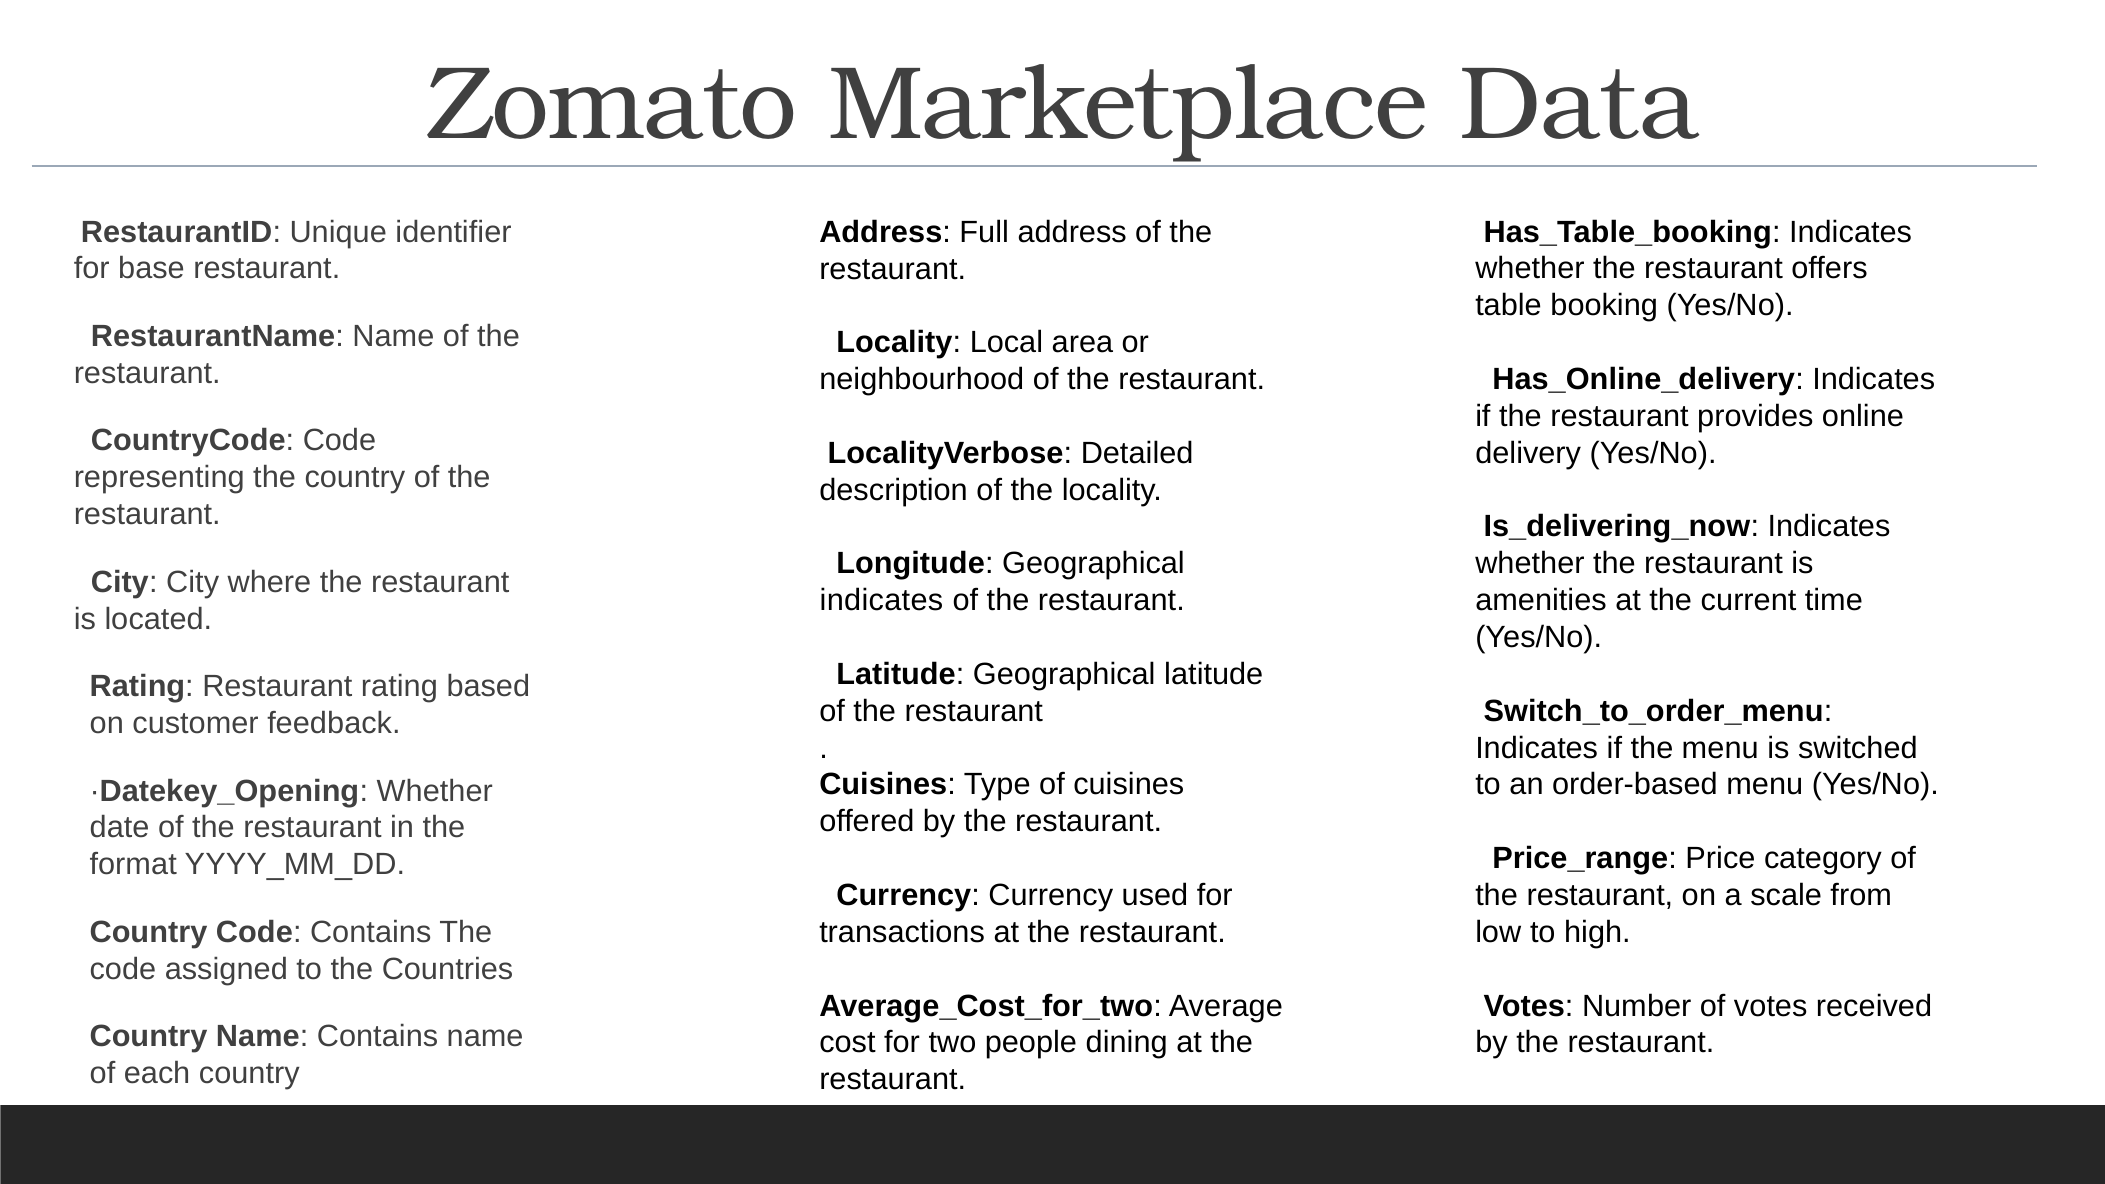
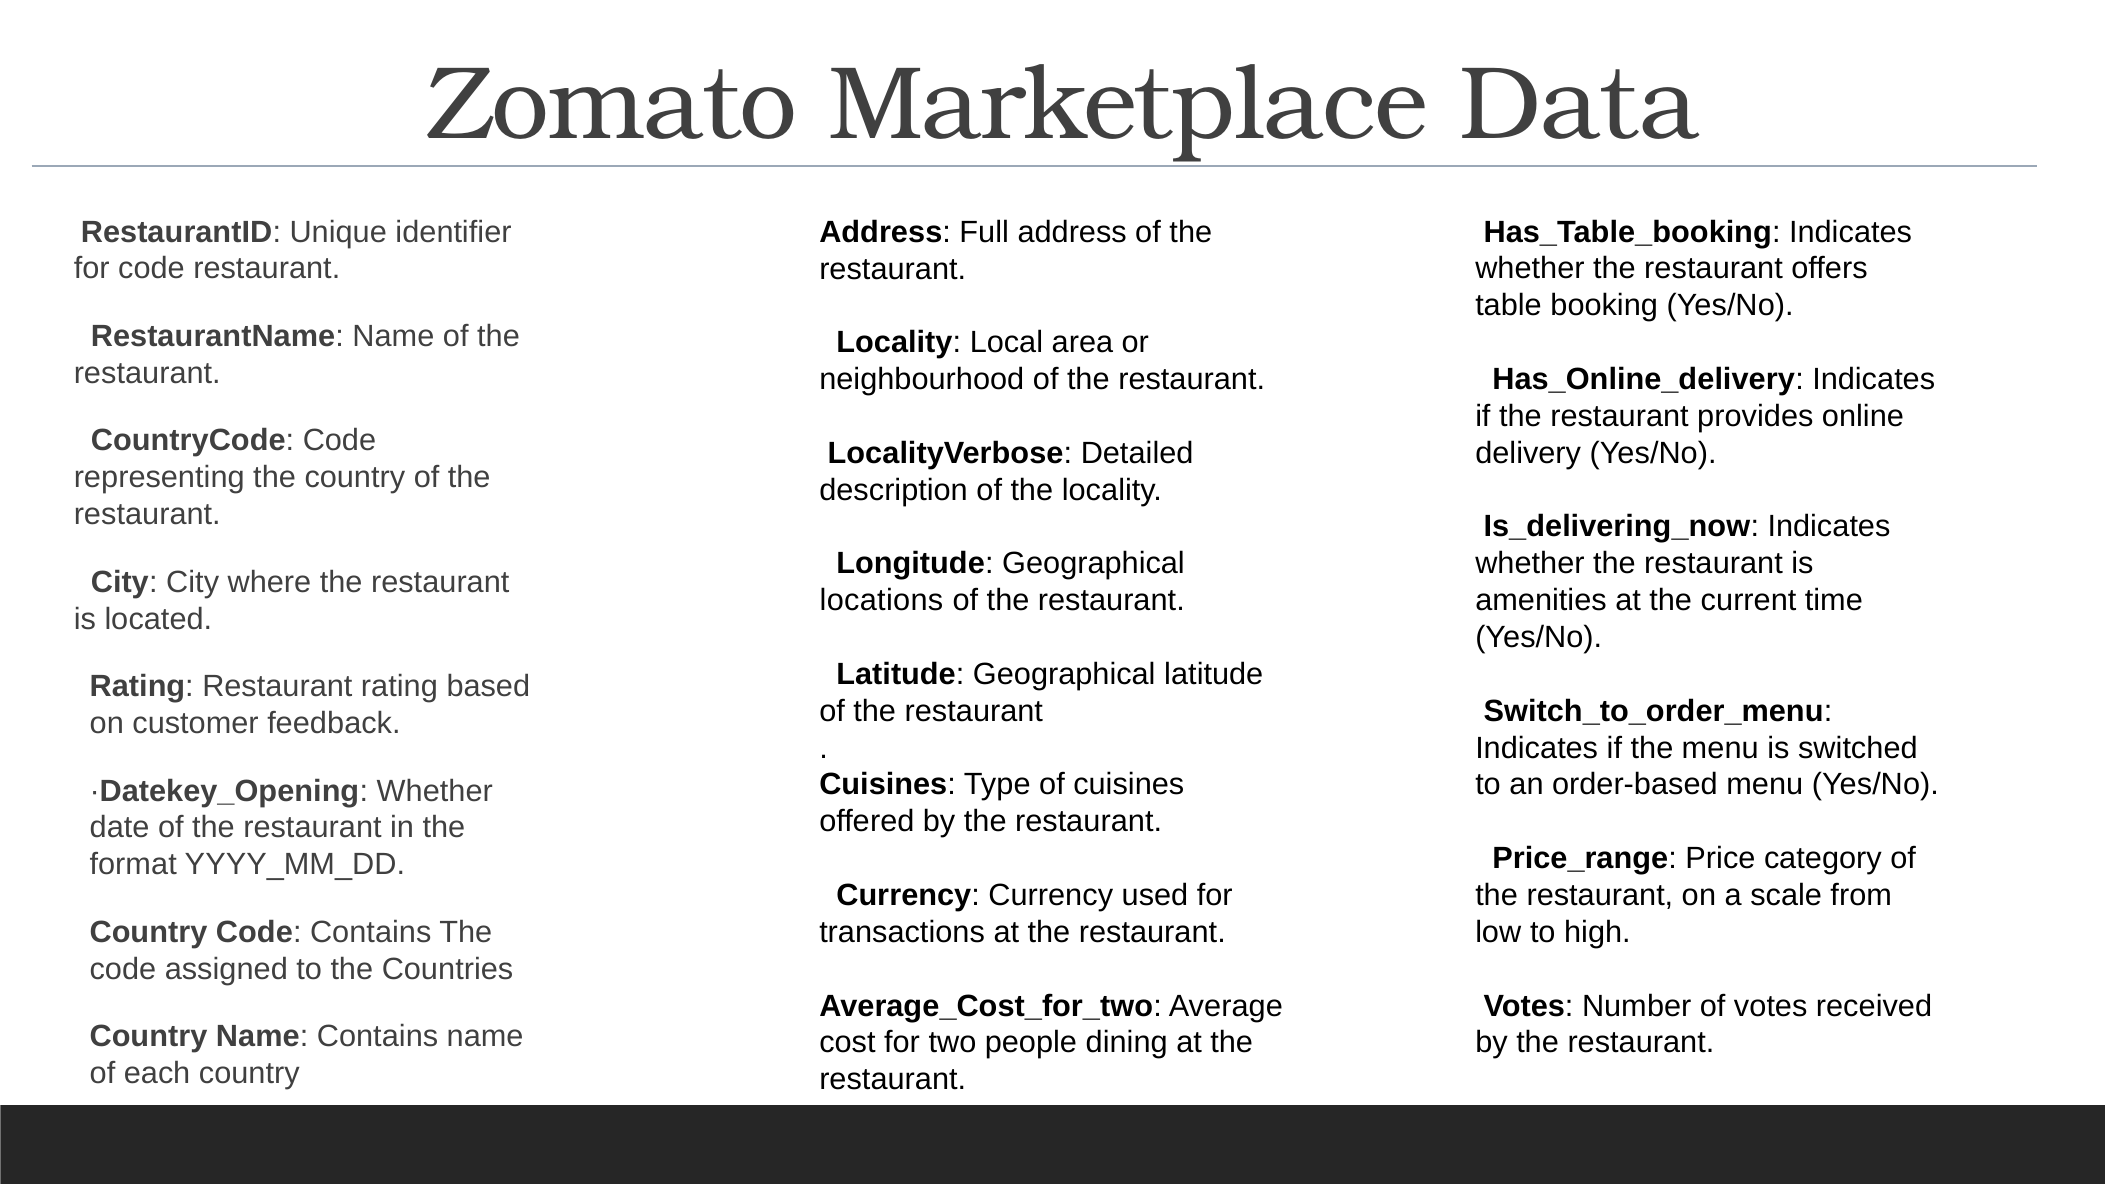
for base: base -> code
indicates at (881, 601): indicates -> locations
